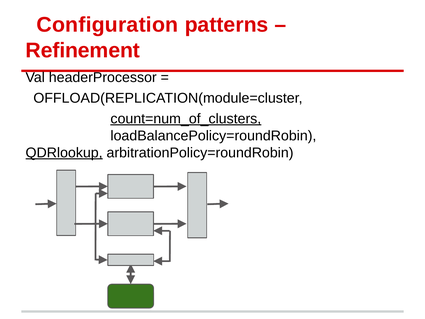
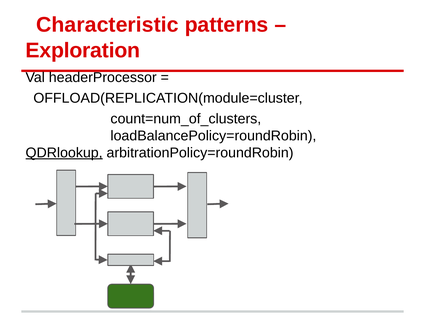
Configuration: Configuration -> Characteristic
Refinement: Refinement -> Exploration
count=num_of_clusters underline: present -> none
